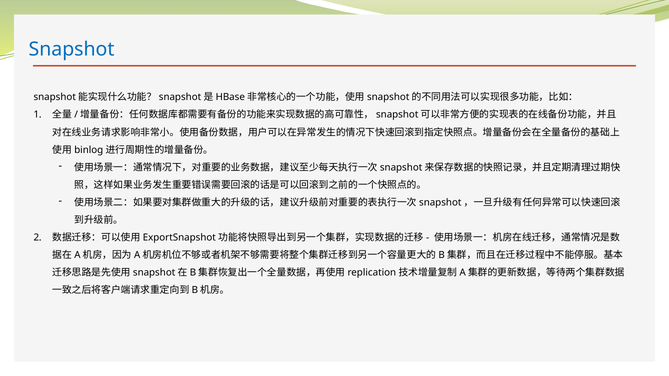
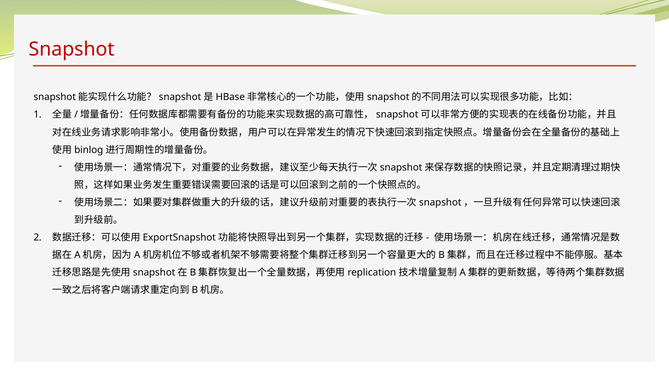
Snapshot colour: blue -> red
